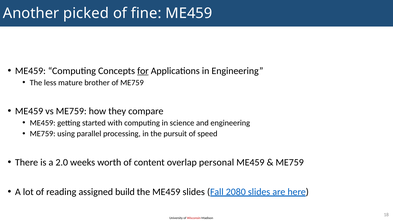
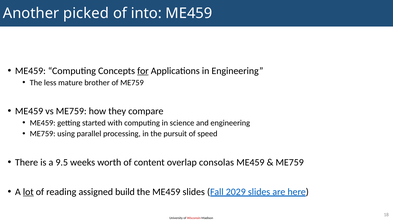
fine: fine -> into
2.0: 2.0 -> 9.5
personal: personal -> consolas
lot underline: none -> present
2080: 2080 -> 2029
